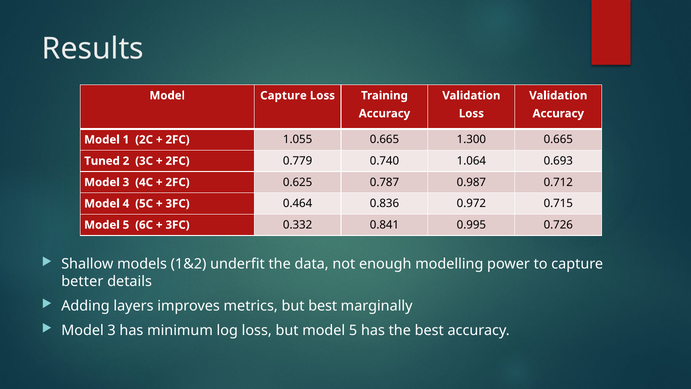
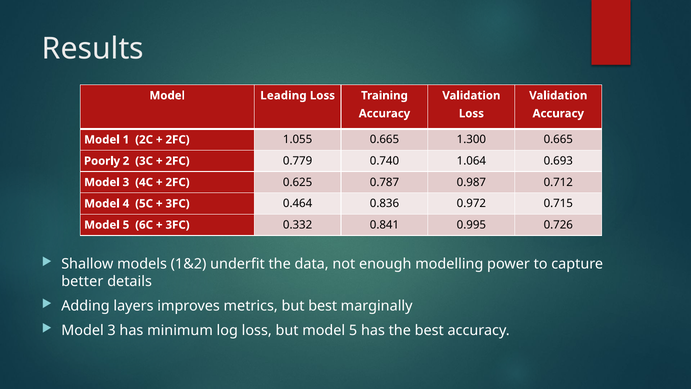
Model Capture: Capture -> Leading
Tuned: Tuned -> Poorly
